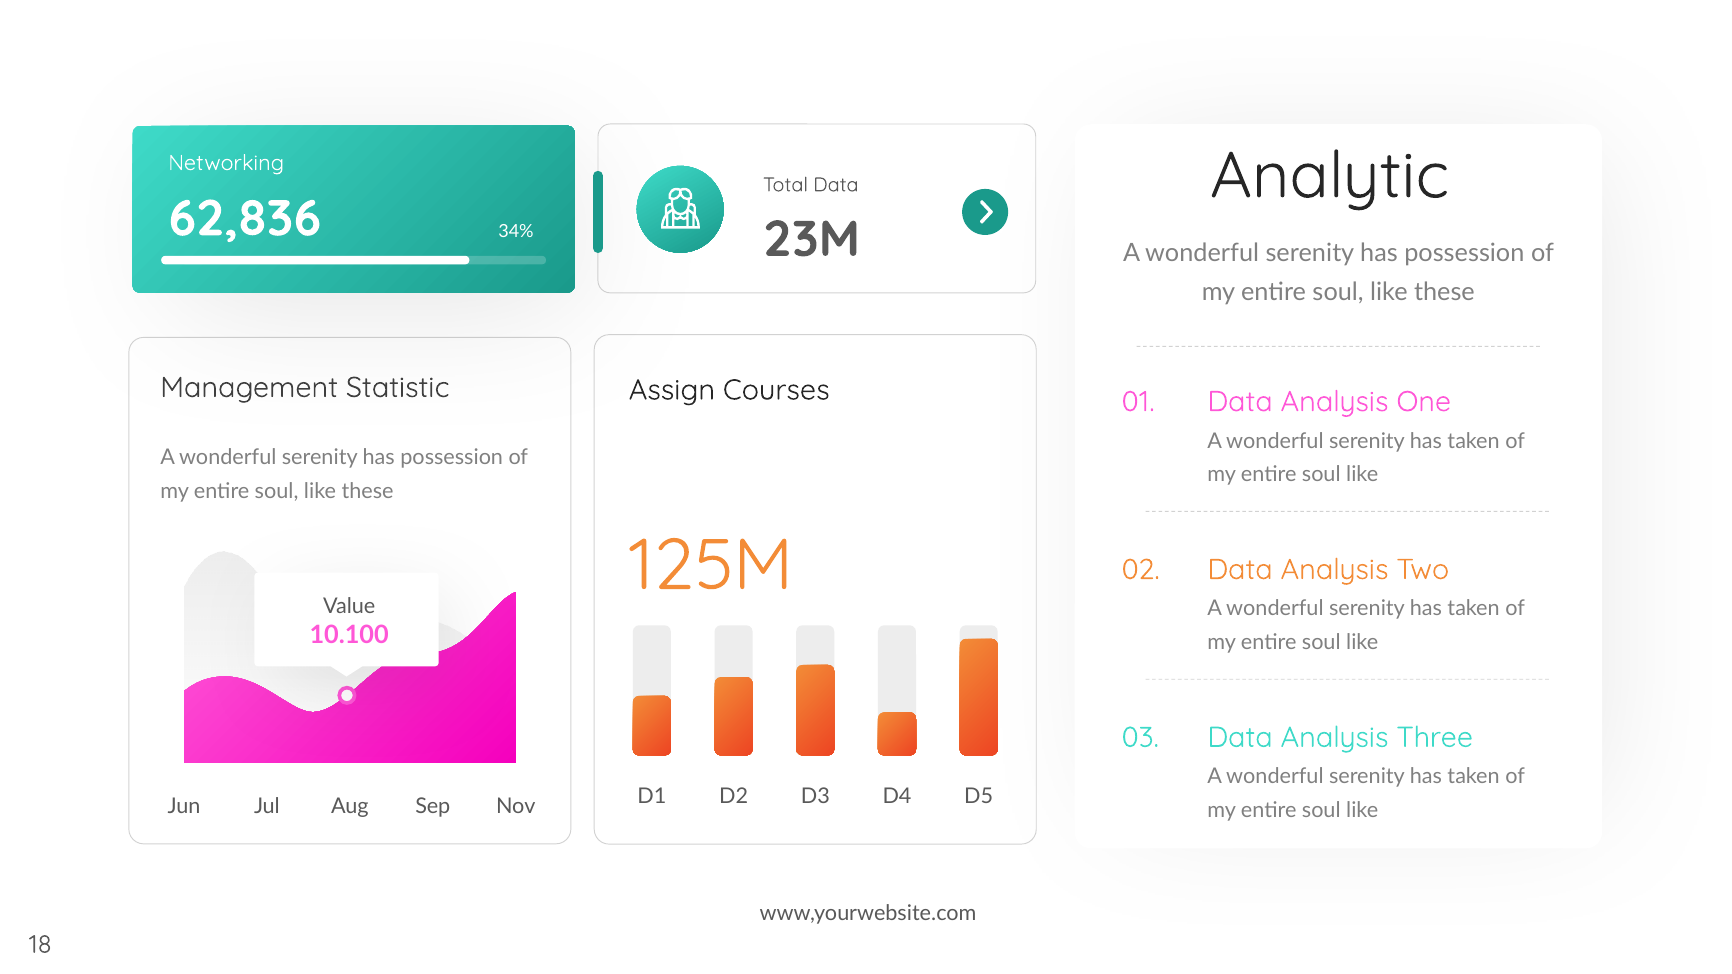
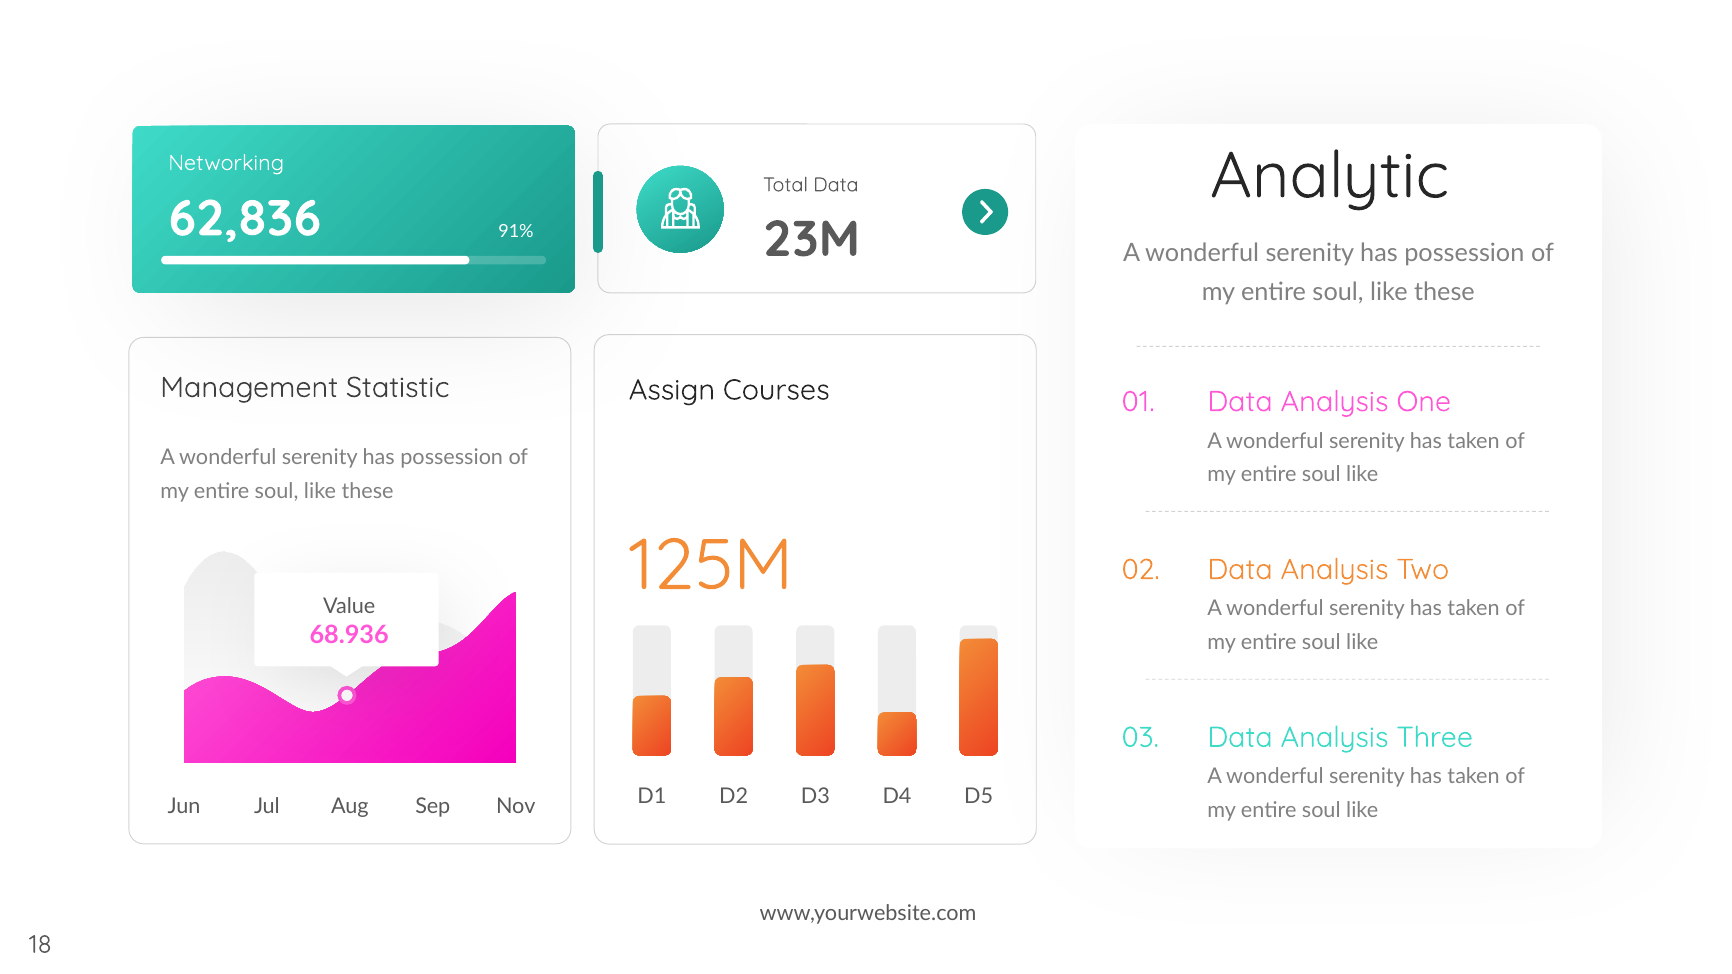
34%: 34% -> 91%
10.100: 10.100 -> 68.936
